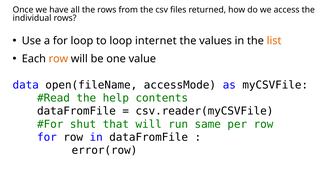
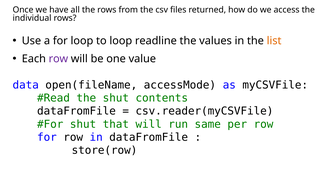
internet: internet -> readline
row at (58, 59) colour: orange -> purple
the help: help -> shut
error(row: error(row -> store(row
